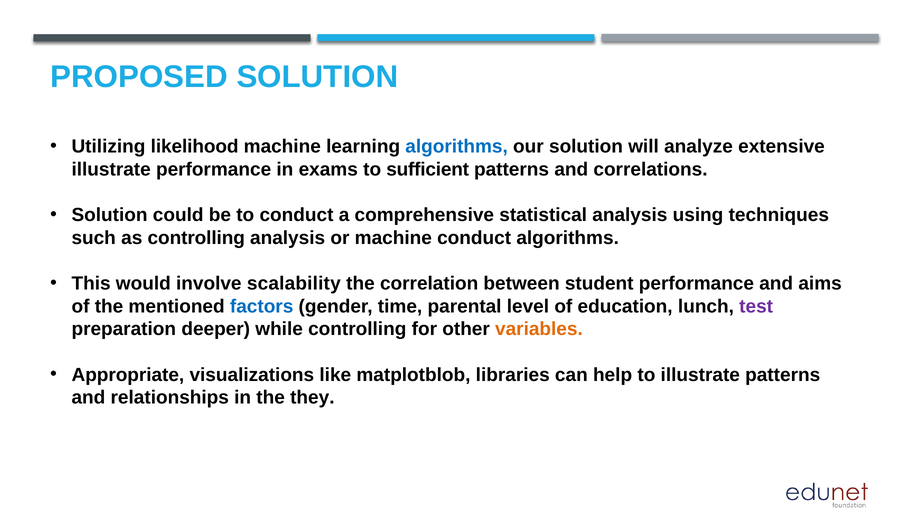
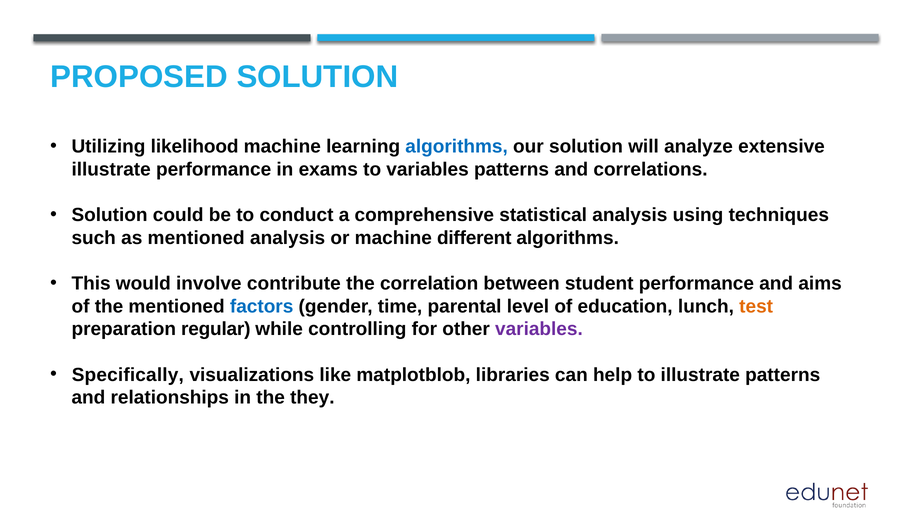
to sufficient: sufficient -> variables
as controlling: controlling -> mentioned
machine conduct: conduct -> different
scalability: scalability -> contribute
test colour: purple -> orange
deeper: deeper -> regular
variables at (539, 329) colour: orange -> purple
Appropriate: Appropriate -> Specifically
